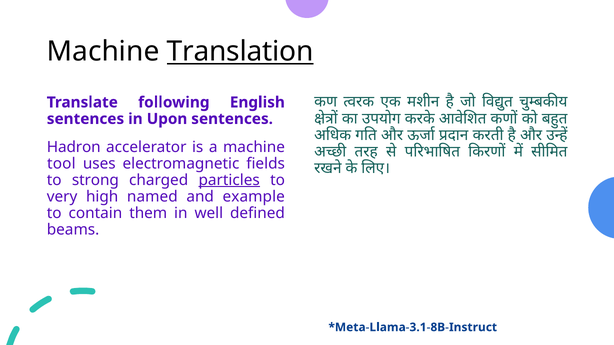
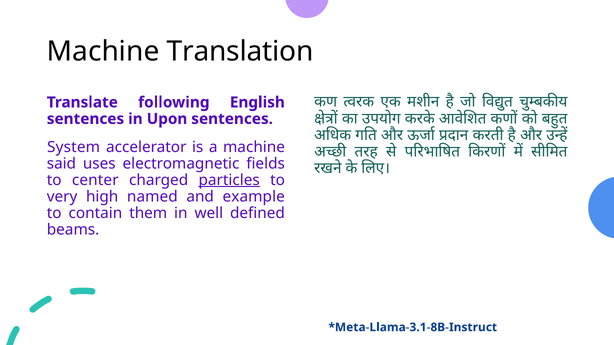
Translation underline: present -> none
Hadron: Hadron -> System
tool: tool -> said
strong: strong -> center
